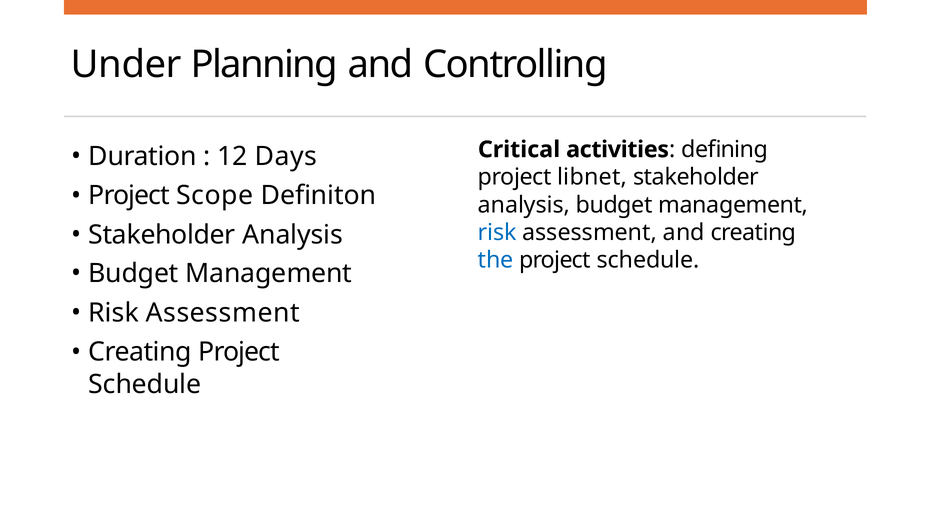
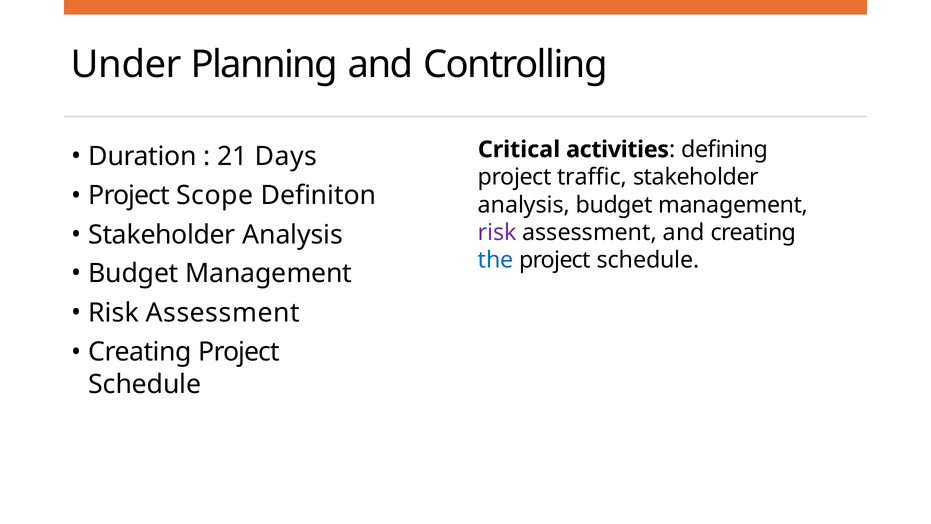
12: 12 -> 21
libnet: libnet -> traffic
risk at (497, 232) colour: blue -> purple
